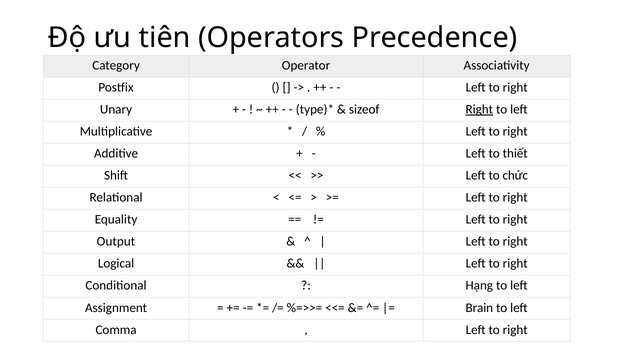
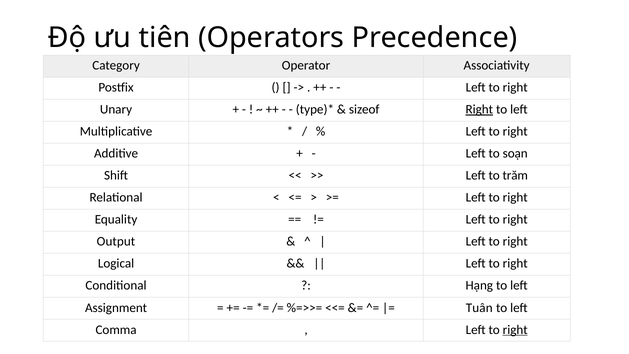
thiết: thiết -> soạn
chức: chức -> trăm
Brain: Brain -> Tuân
right at (515, 330) underline: none -> present
